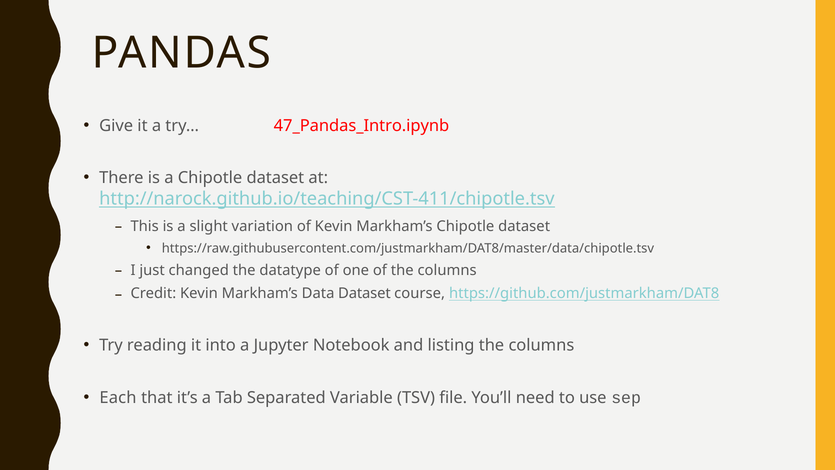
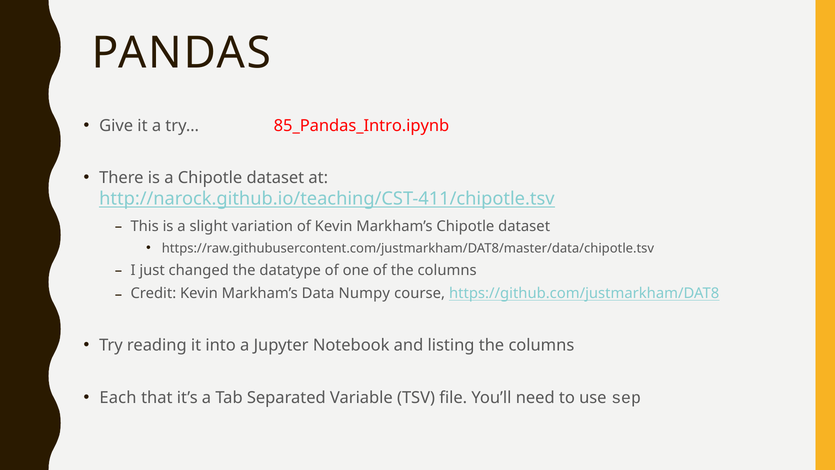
47_Pandas_Intro.ipynb: 47_Pandas_Intro.ipynb -> 85_Pandas_Intro.ipynb
Data Dataset: Dataset -> Numpy
